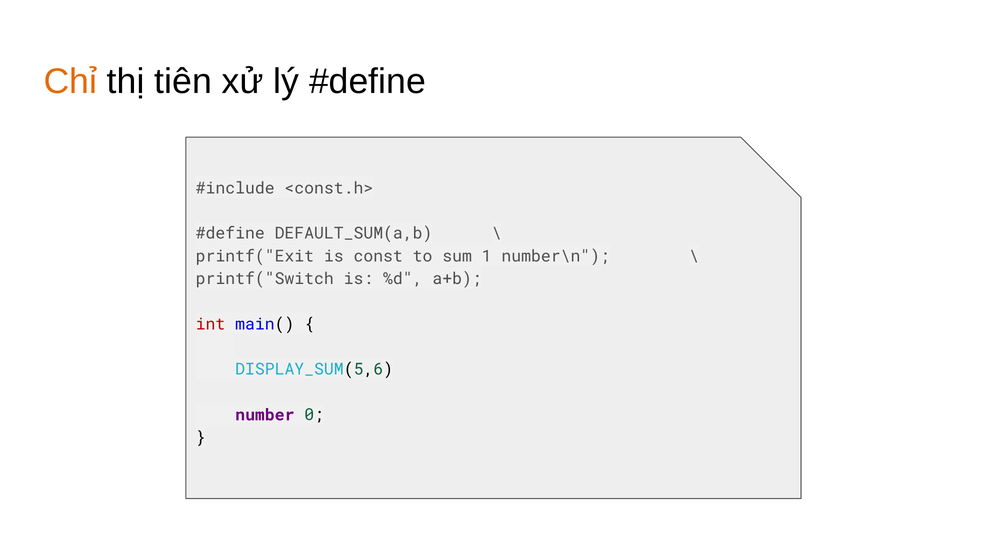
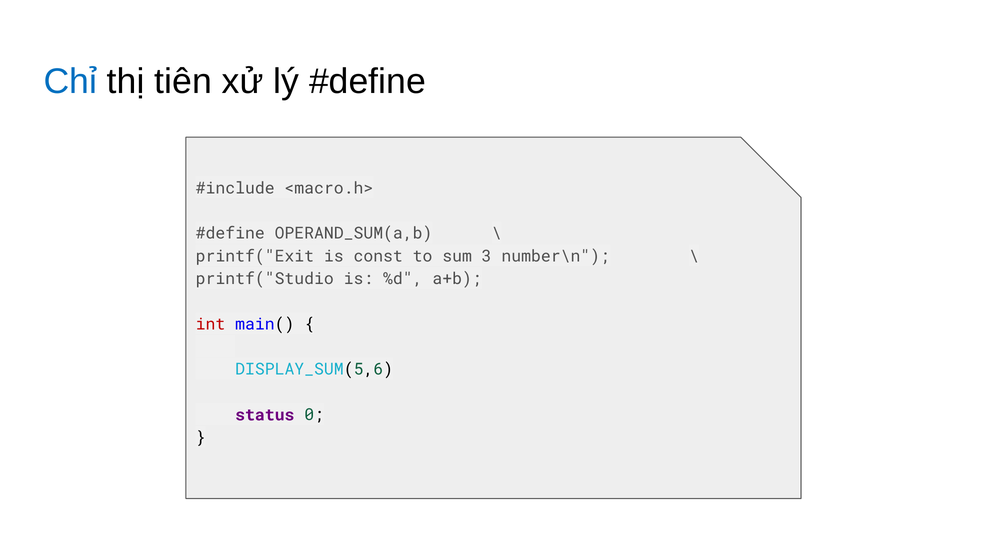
Chỉ colour: orange -> blue
<const.h>: <const.h> -> <macro.h>
DEFAULT_SUM(a,b: DEFAULT_SUM(a,b -> OPERAND_SUM(a,b
1: 1 -> 3
printf("Switch: printf("Switch -> printf("Studio
number: number -> status
